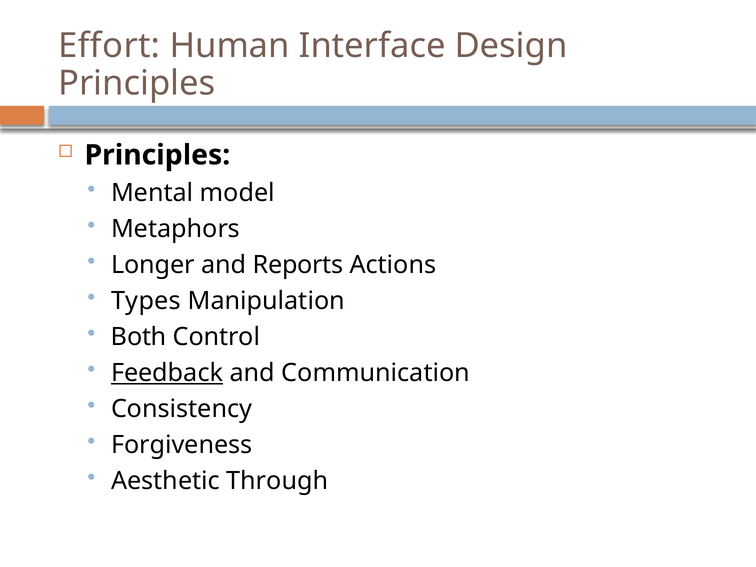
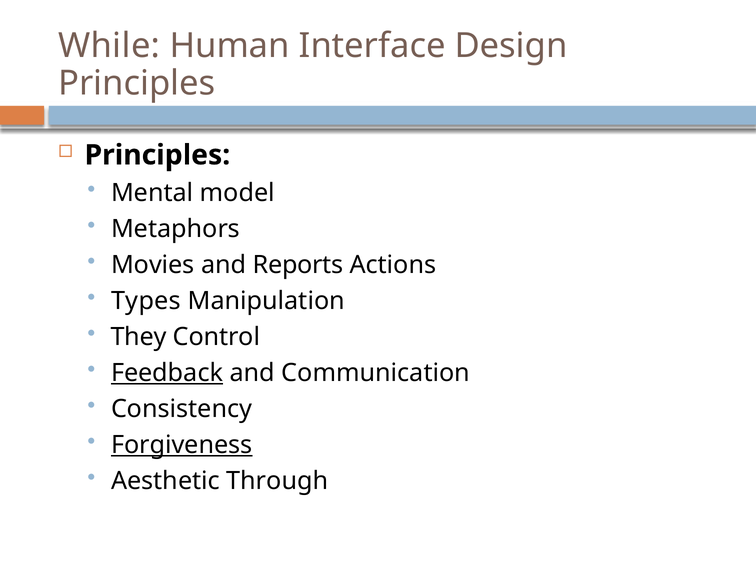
Effort: Effort -> While
Longer: Longer -> Movies
Both: Both -> They
Forgiveness underline: none -> present
